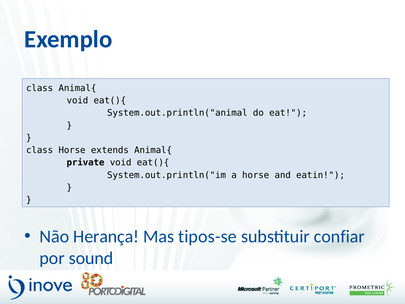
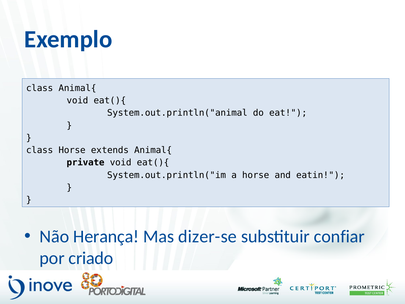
tipos-se: tipos-se -> dizer-se
sound: sound -> criado
